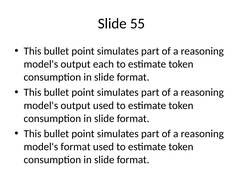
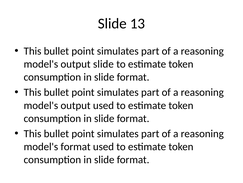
55: 55 -> 13
output each: each -> slide
